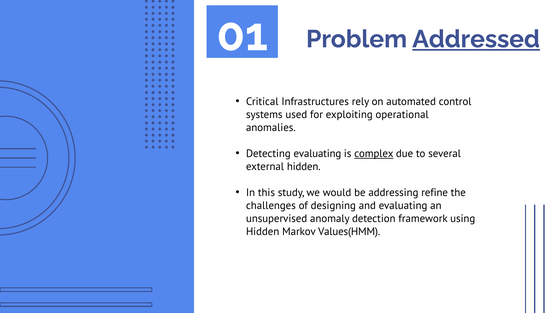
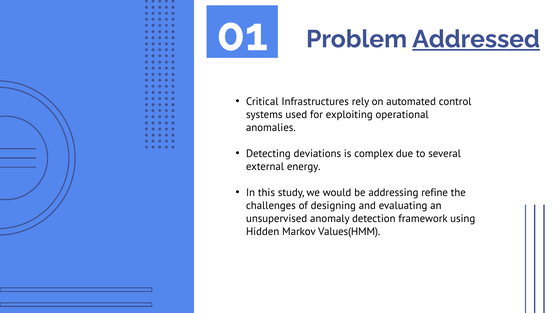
Detecting evaluating: evaluating -> deviations
complex underline: present -> none
external hidden: hidden -> energy
